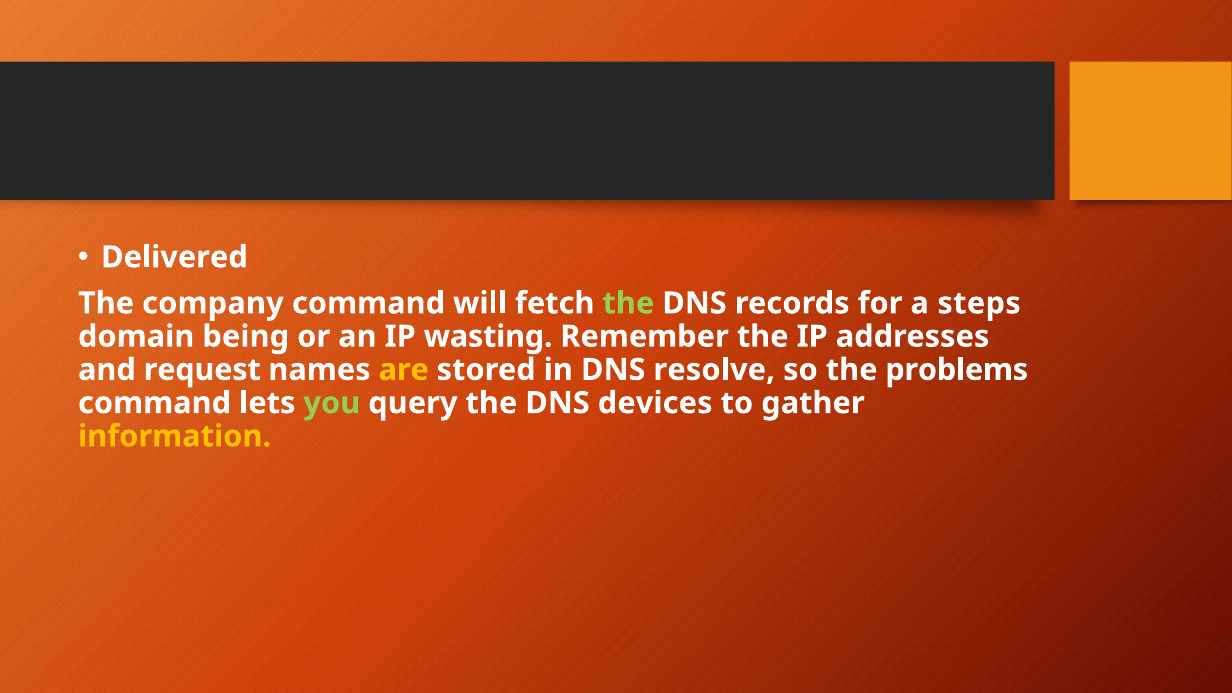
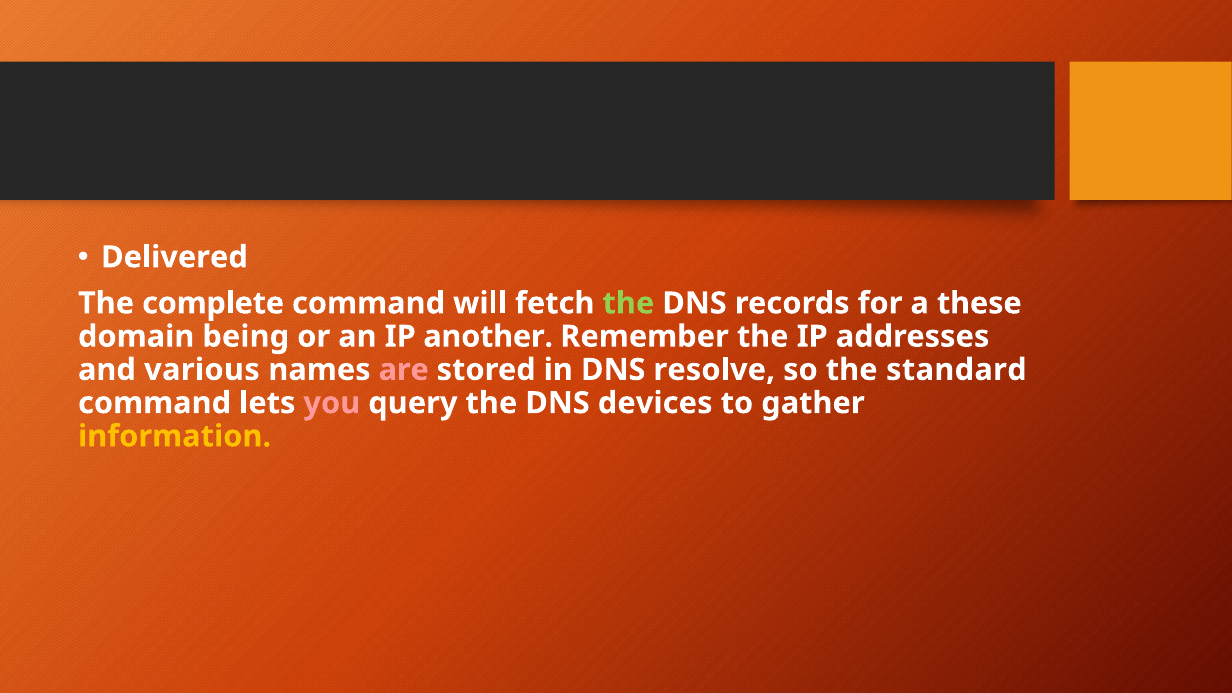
company: company -> complete
steps: steps -> these
wasting: wasting -> another
request: request -> various
are colour: yellow -> pink
problems: problems -> standard
you colour: light green -> pink
